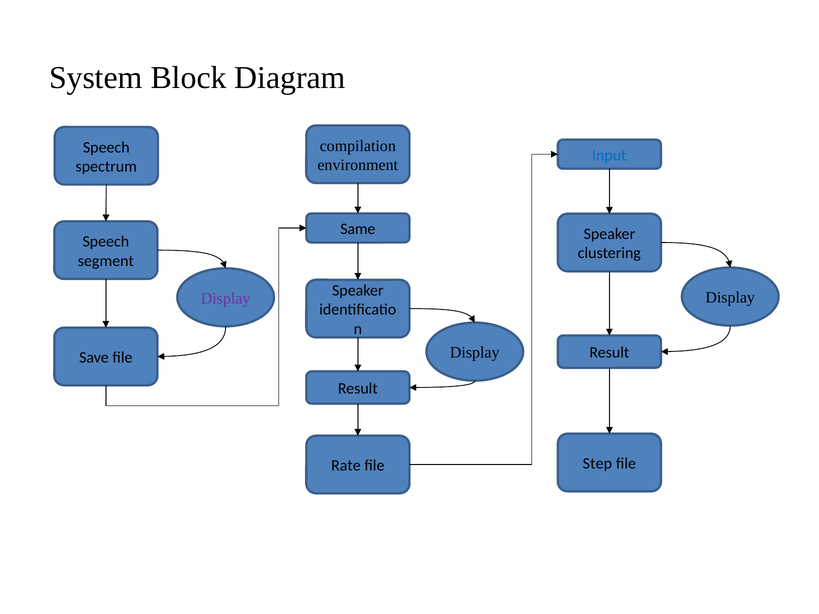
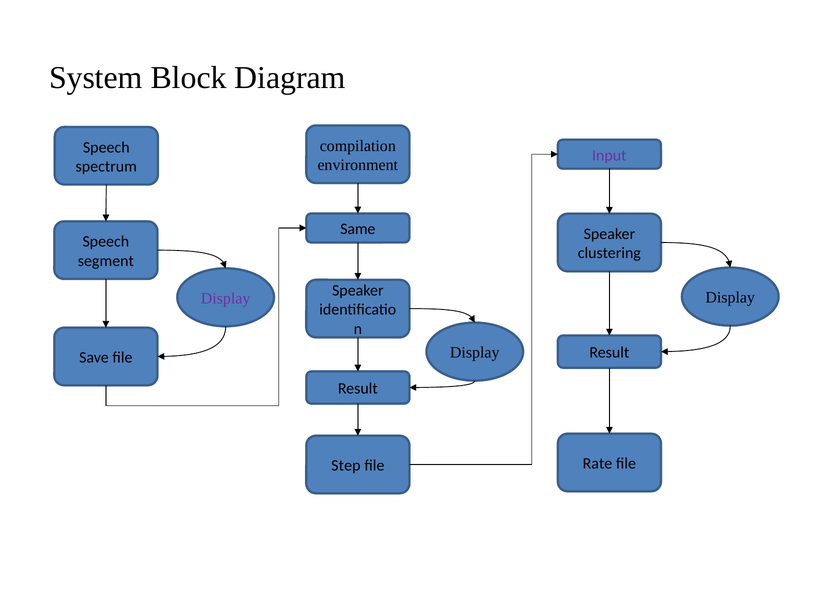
Input colour: blue -> purple
Step: Step -> Rate
Rate: Rate -> Step
